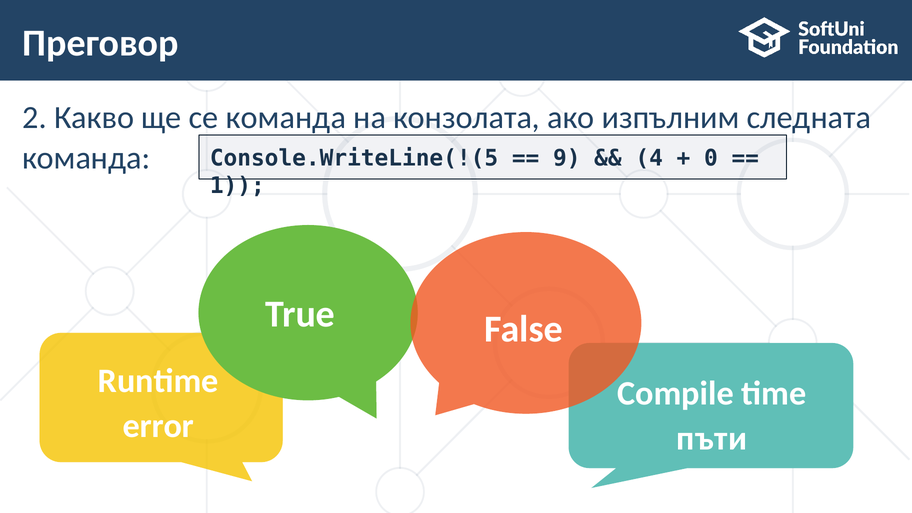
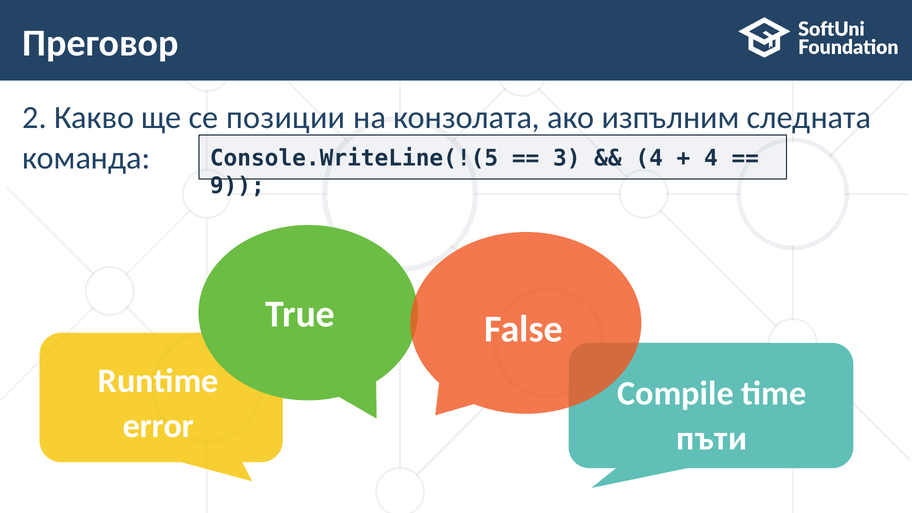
се команда: команда -> позиции
9: 9 -> 3
0 at (711, 158): 0 -> 4
1: 1 -> 9
